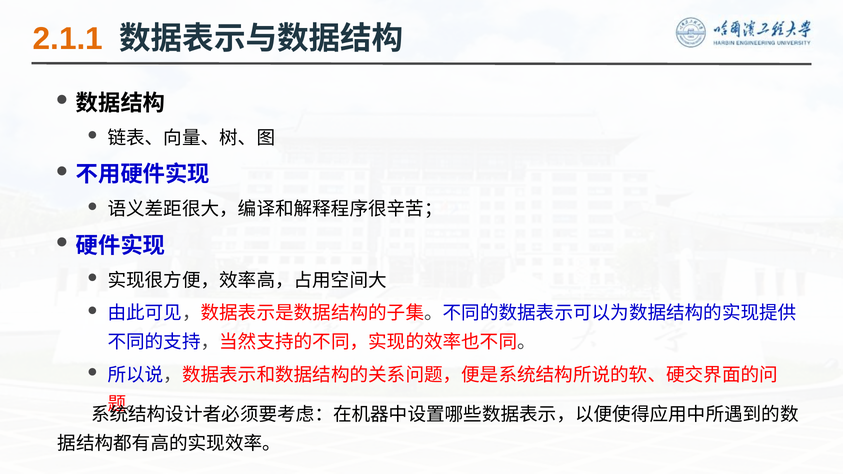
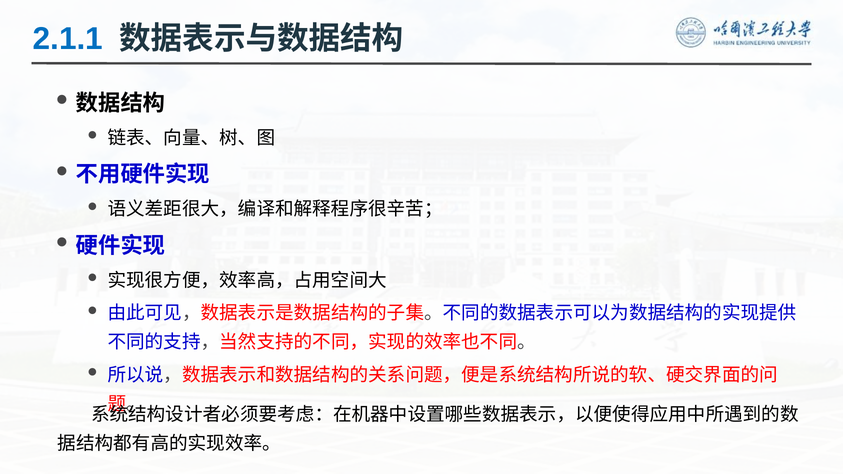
2.1.1 colour: orange -> blue
